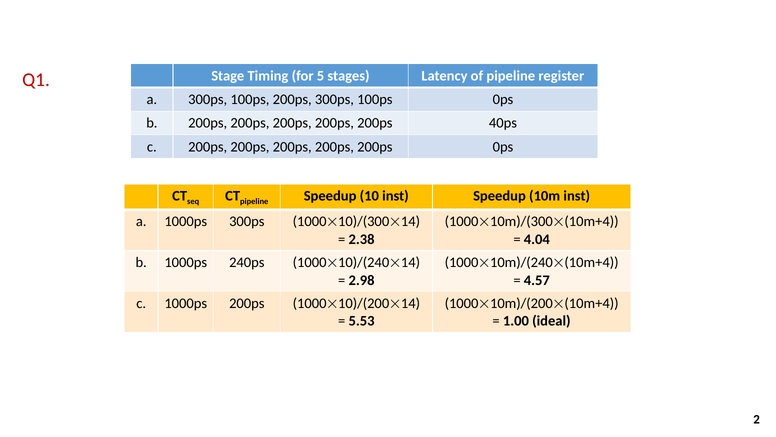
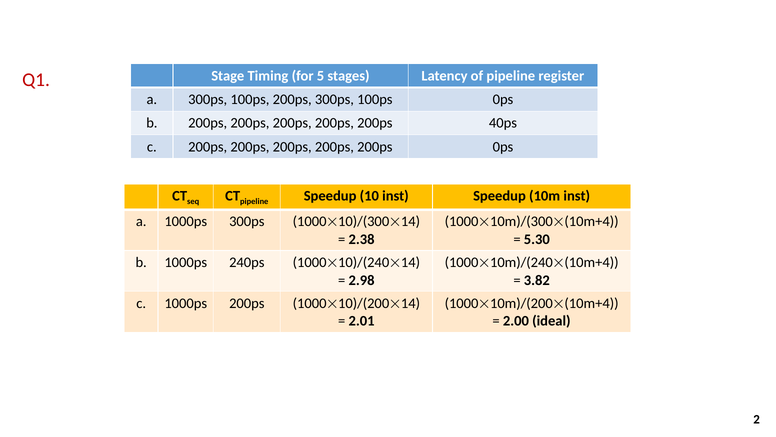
4.04: 4.04 -> 5.30
4.57: 4.57 -> 3.82
5.53: 5.53 -> 2.01
1.00: 1.00 -> 2.00
